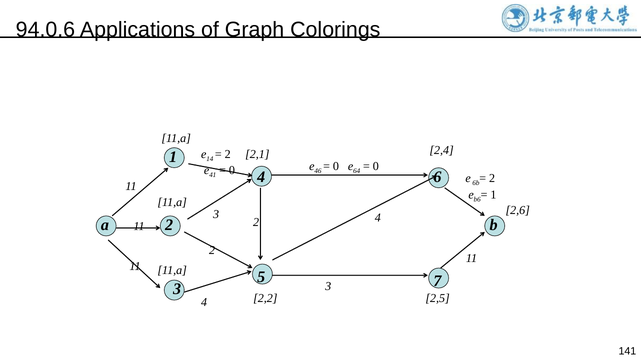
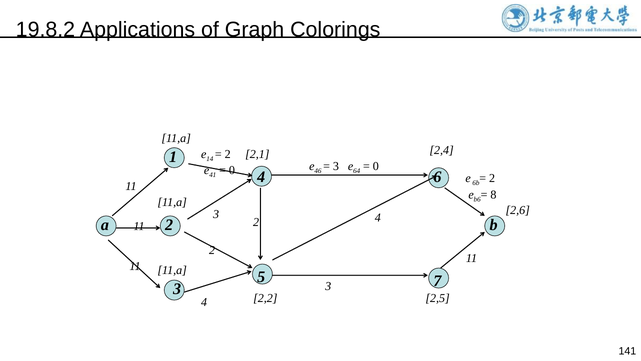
94.0.6: 94.0.6 -> 19.8.2
0 at (336, 166): 0 -> 3
1 at (493, 194): 1 -> 8
